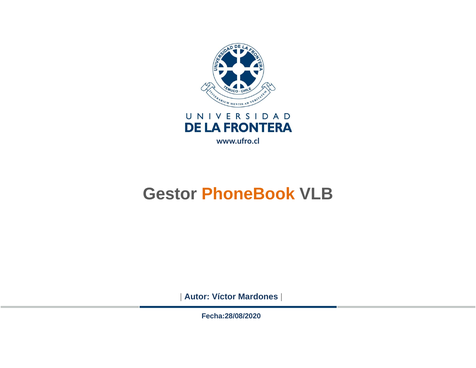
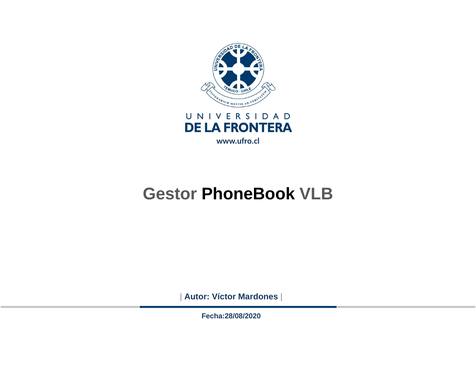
PhoneBook colour: orange -> black
